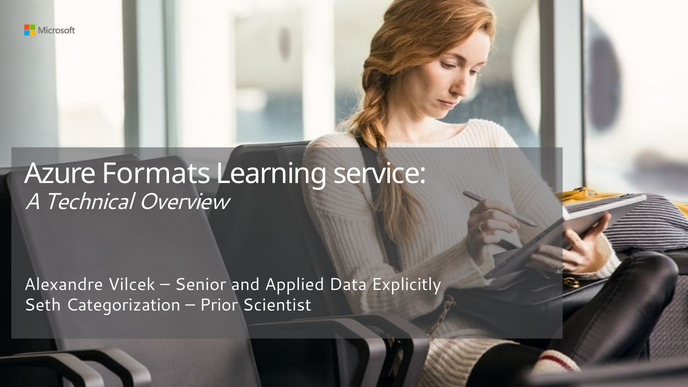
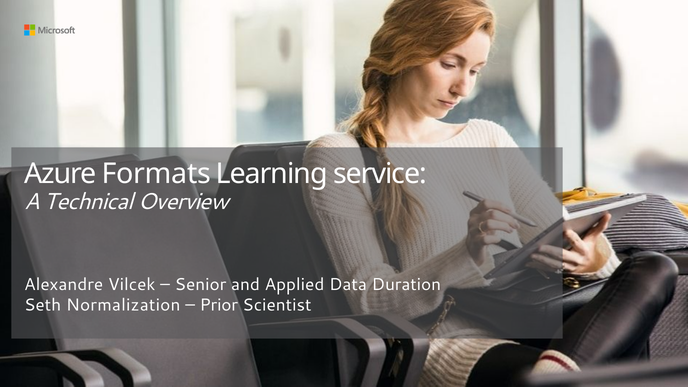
Explicitly: Explicitly -> Duration
Categorization: Categorization -> Normalization
